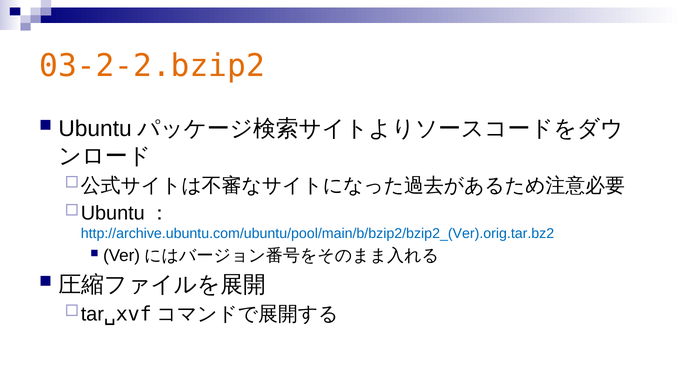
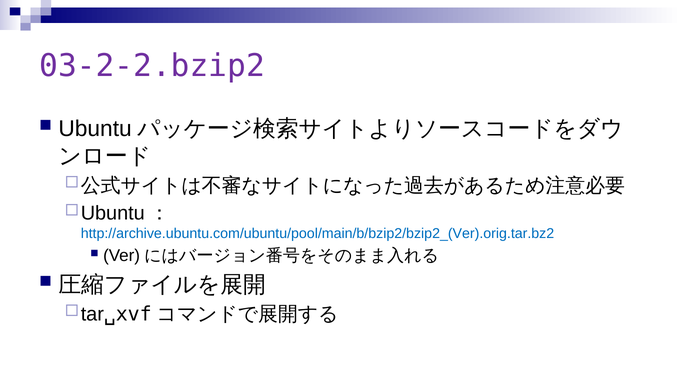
03-2-2.bzip2 colour: orange -> purple
